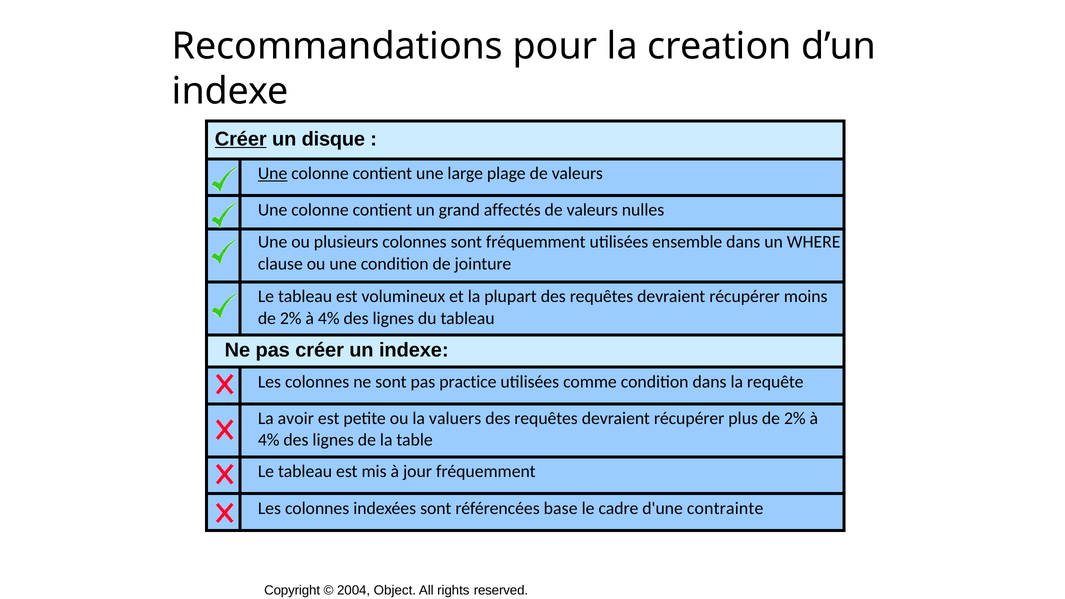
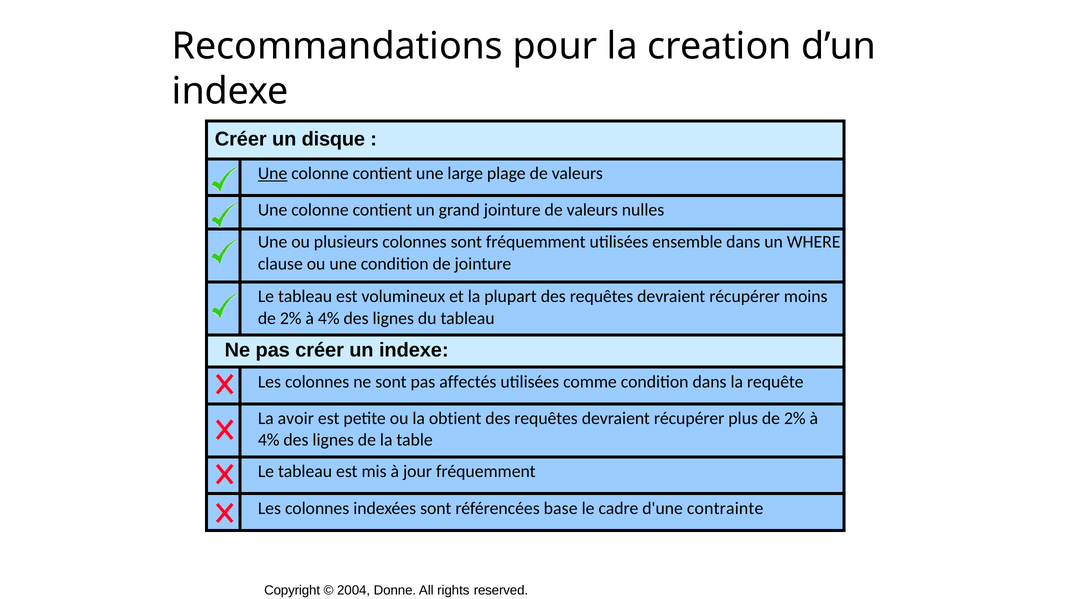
Créer at (241, 139) underline: present -> none
grand affectés: affectés -> jointure
practice: practice -> affectés
valuers: valuers -> obtient
Object: Object -> Donne
